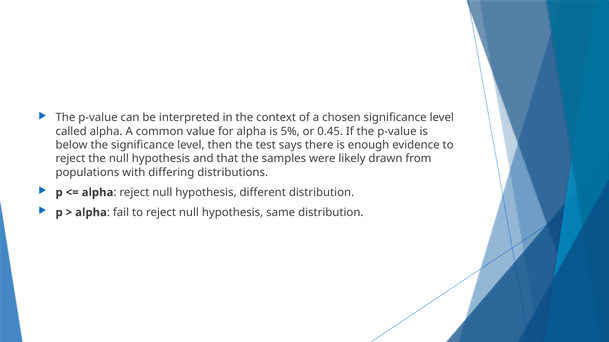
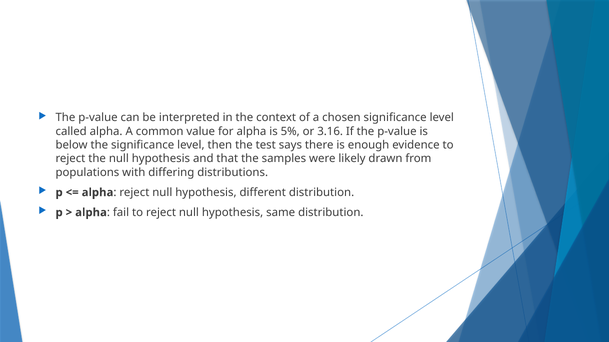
0.45: 0.45 -> 3.16
